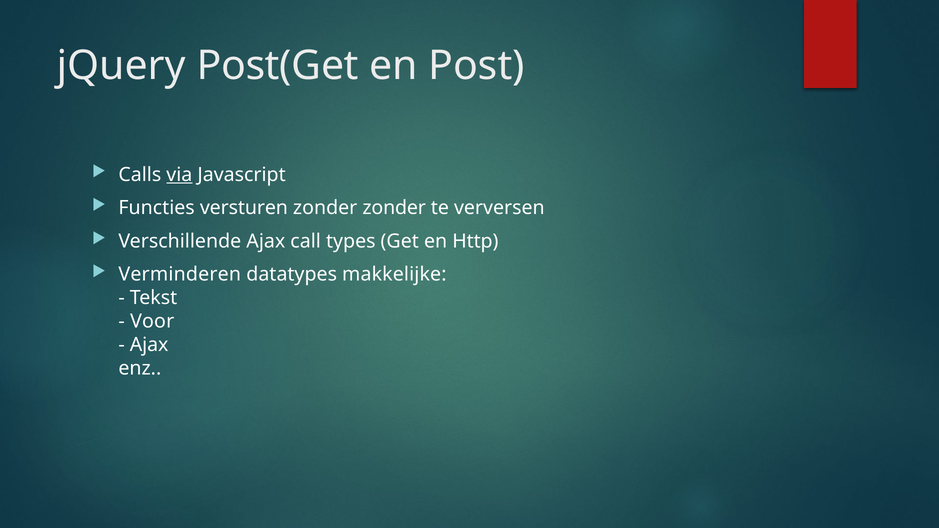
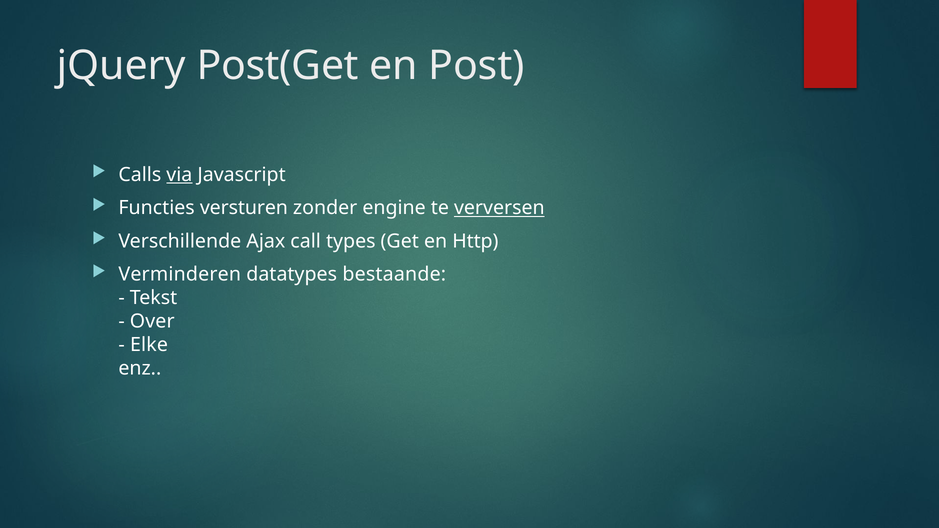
zonder zonder: zonder -> engine
verversen underline: none -> present
makkelijke: makkelijke -> bestaande
Voor: Voor -> Over
Ajax at (149, 345): Ajax -> Elke
